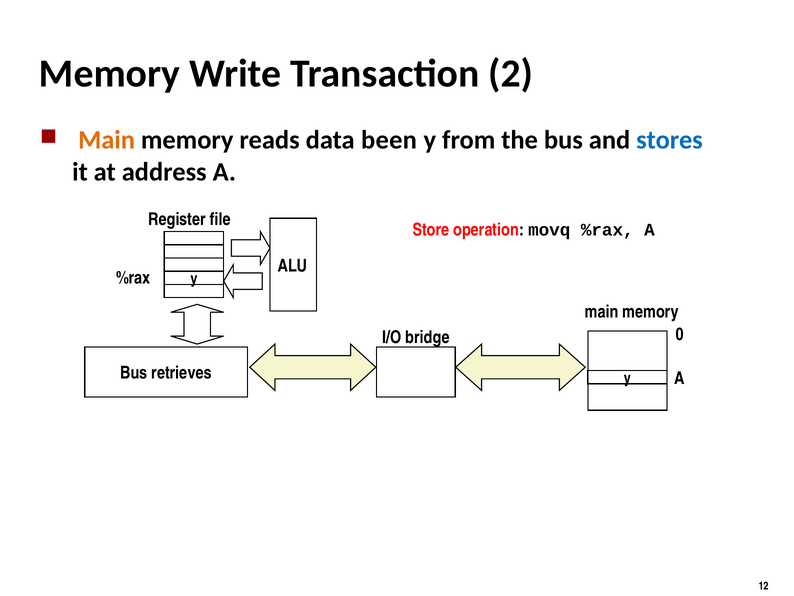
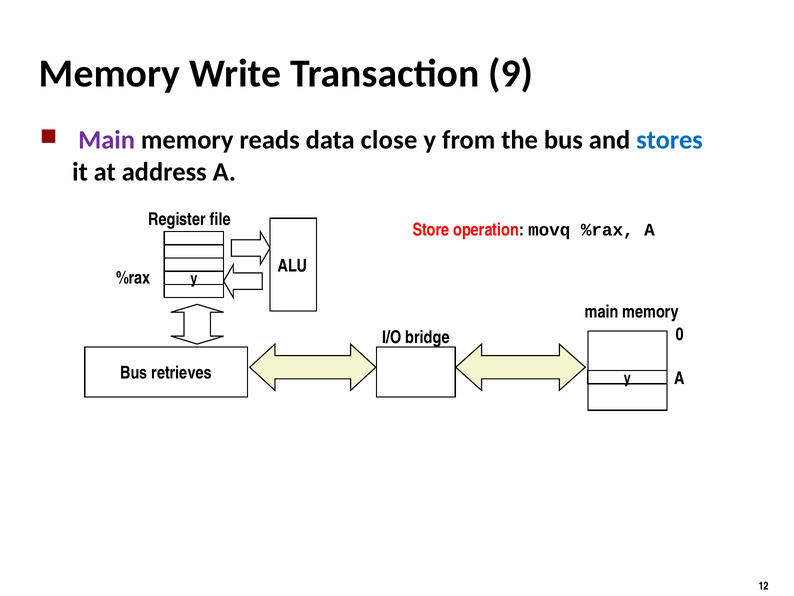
2: 2 -> 9
Main at (107, 140) colour: orange -> purple
been: been -> close
